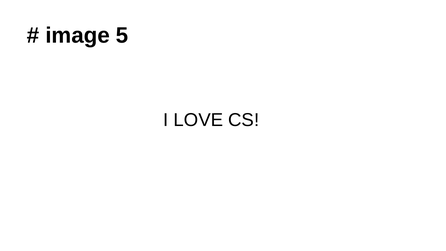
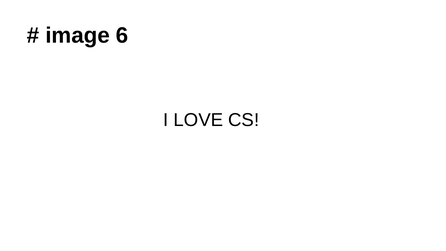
5: 5 -> 6
